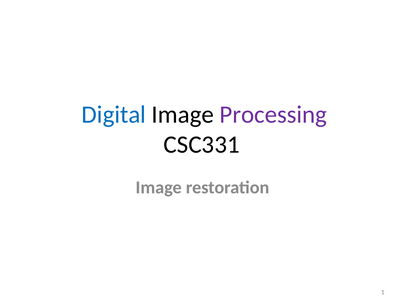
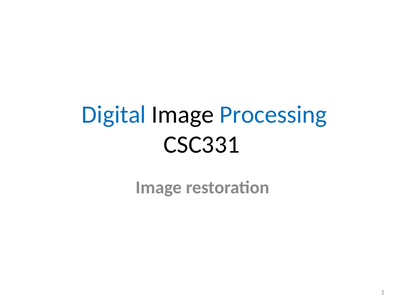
Processing colour: purple -> blue
